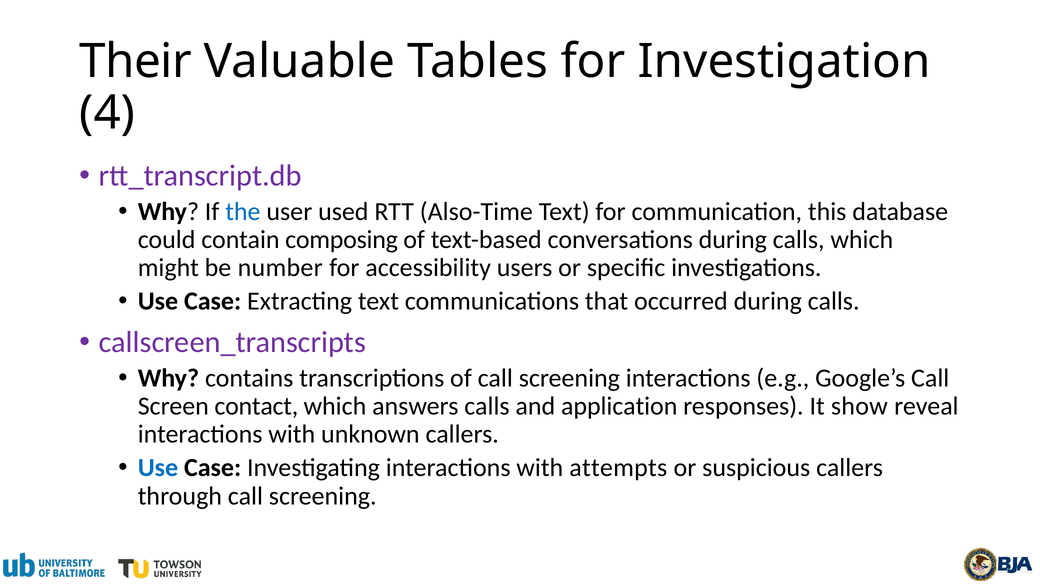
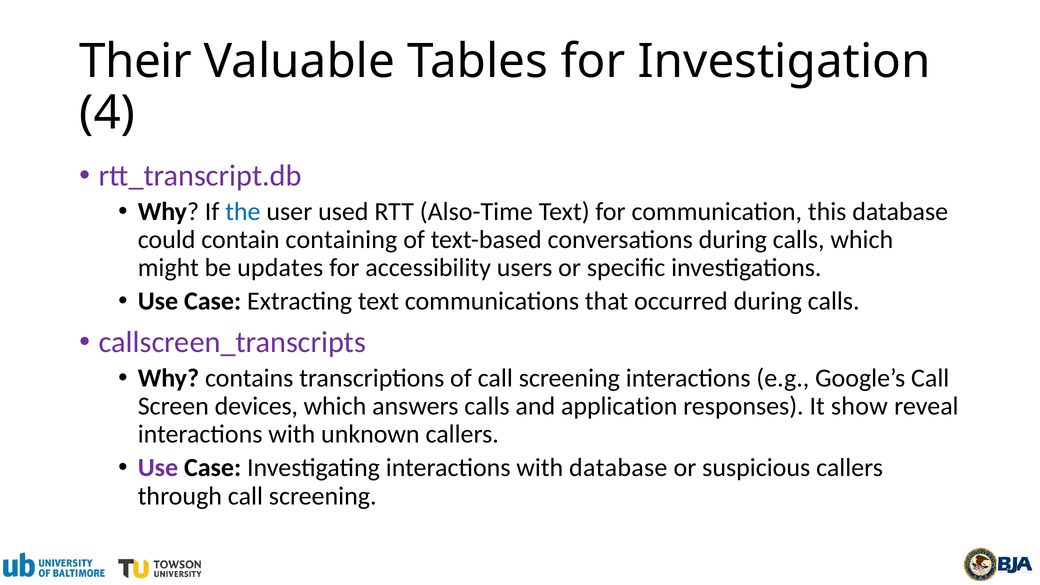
composing: composing -> containing
number: number -> updates
contact: contact -> devices
Use at (158, 468) colour: blue -> purple
with attempts: attempts -> database
